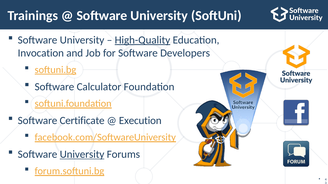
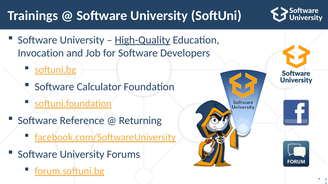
Certificate: Certificate -> Reference
Execution: Execution -> Returning
University at (82, 155) underline: present -> none
